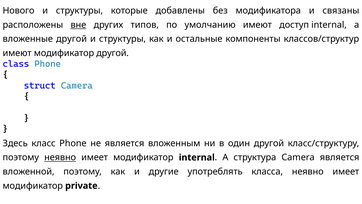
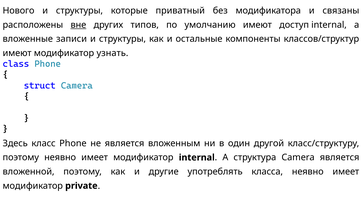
добавлены: добавлены -> приватный
вложенные другой: другой -> записи
модификатор другой: другой -> узнать
неявно at (60, 157) underline: present -> none
